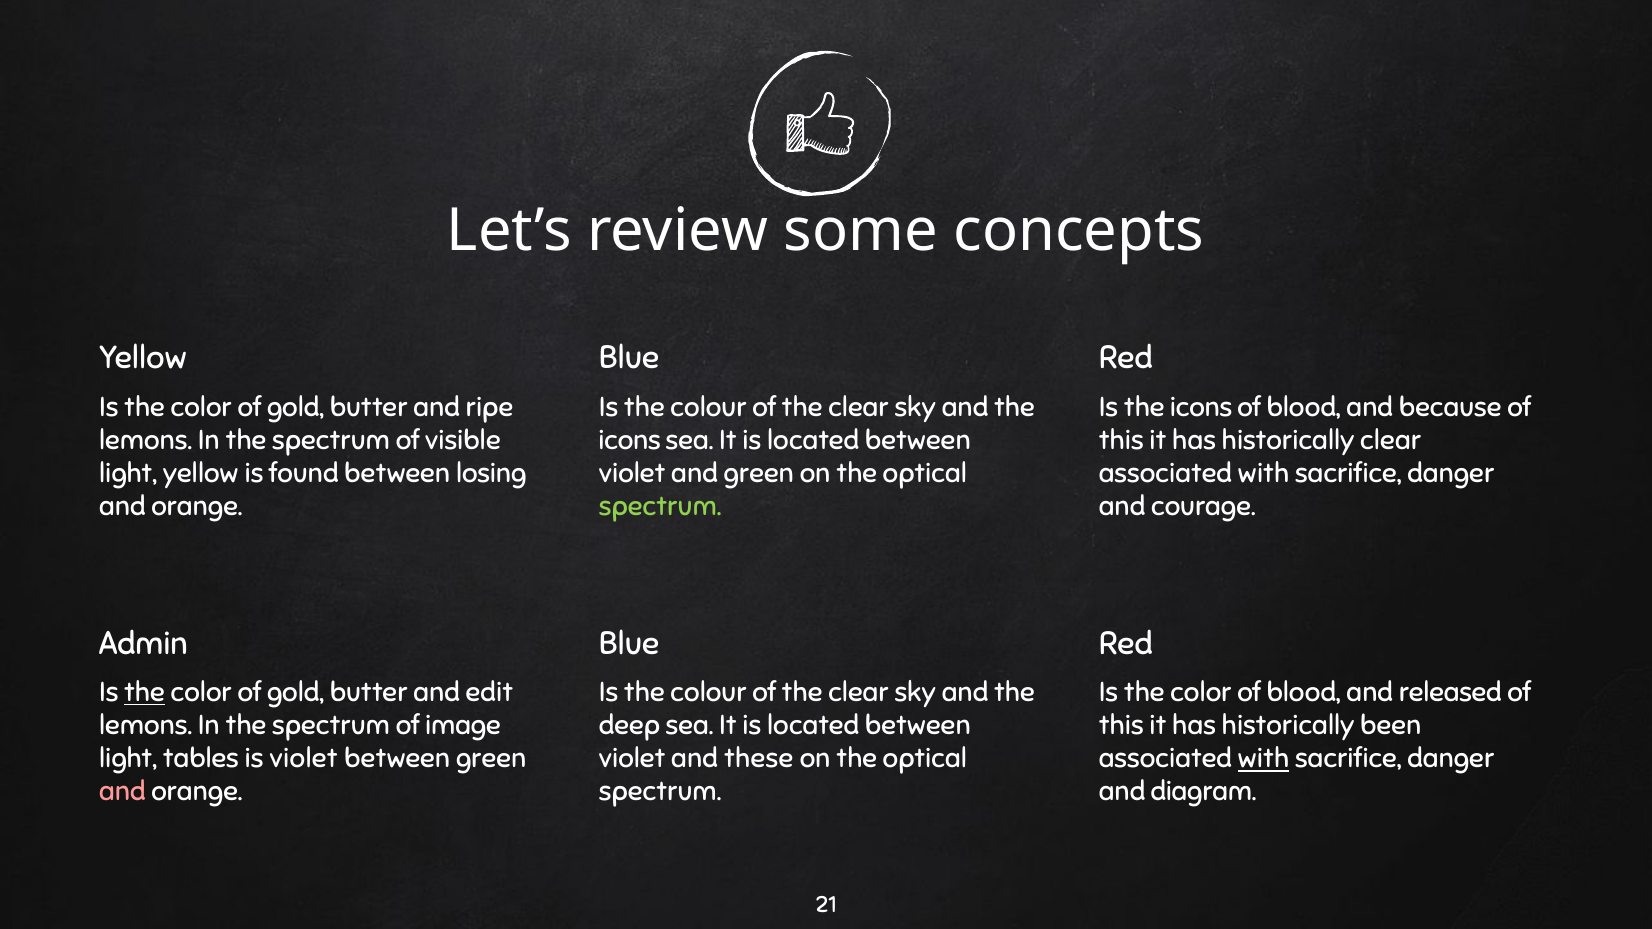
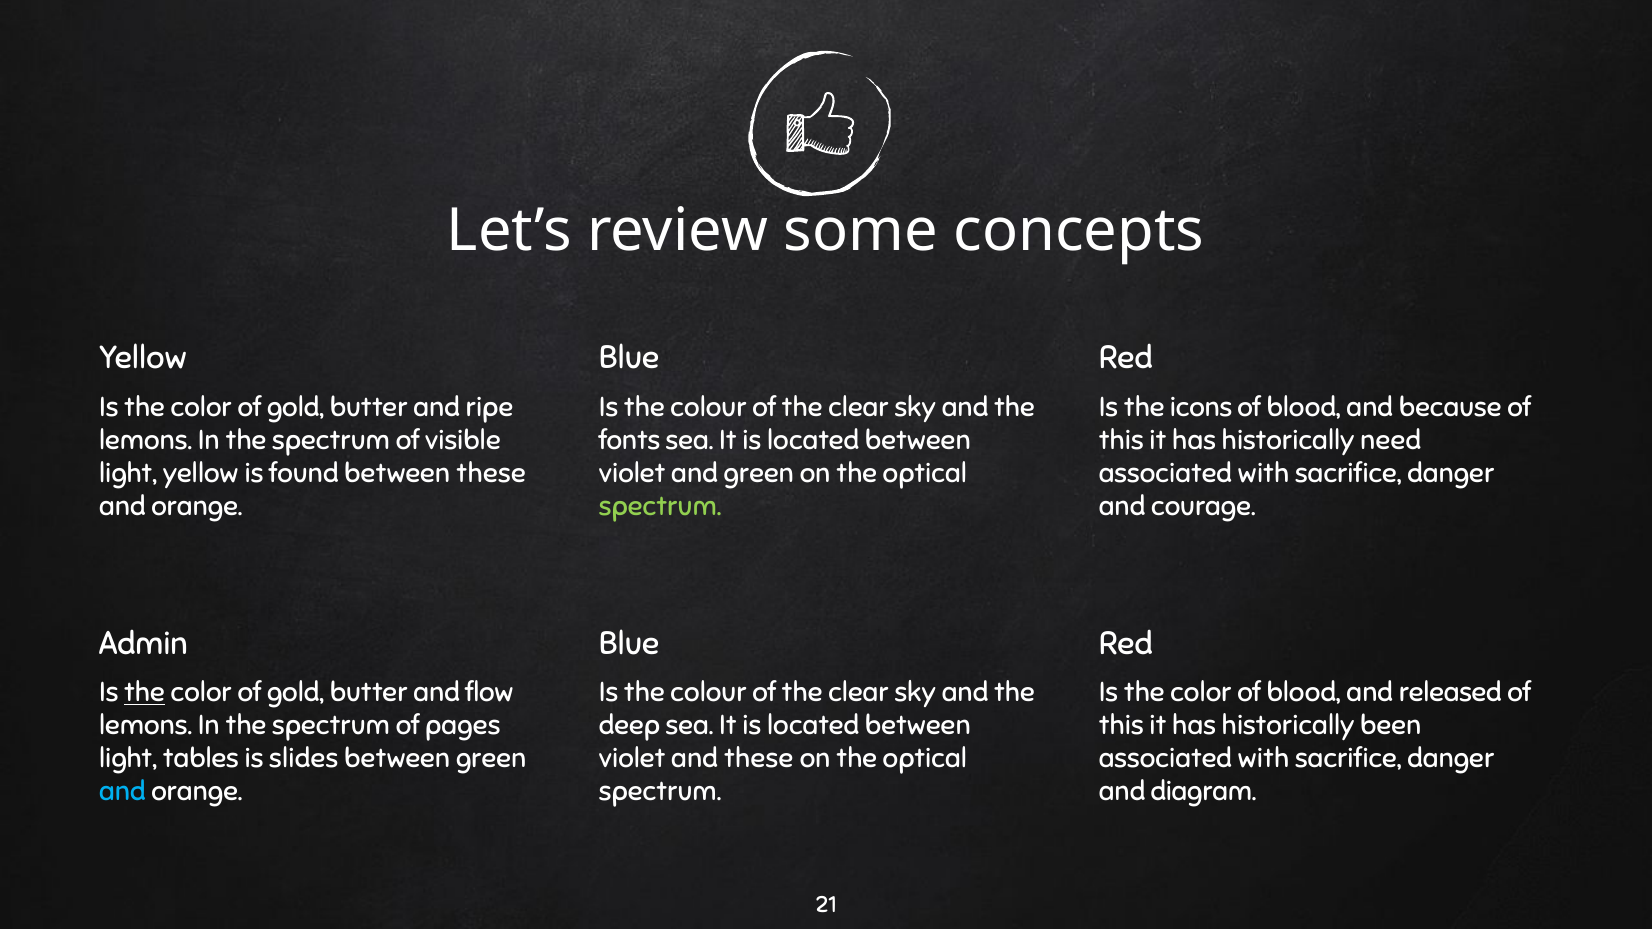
icons at (630, 440): icons -> fonts
historically clear: clear -> need
between losing: losing -> these
edit: edit -> flow
image: image -> pages
is violet: violet -> slides
with at (1264, 759) underline: present -> none
and at (122, 792) colour: pink -> light blue
